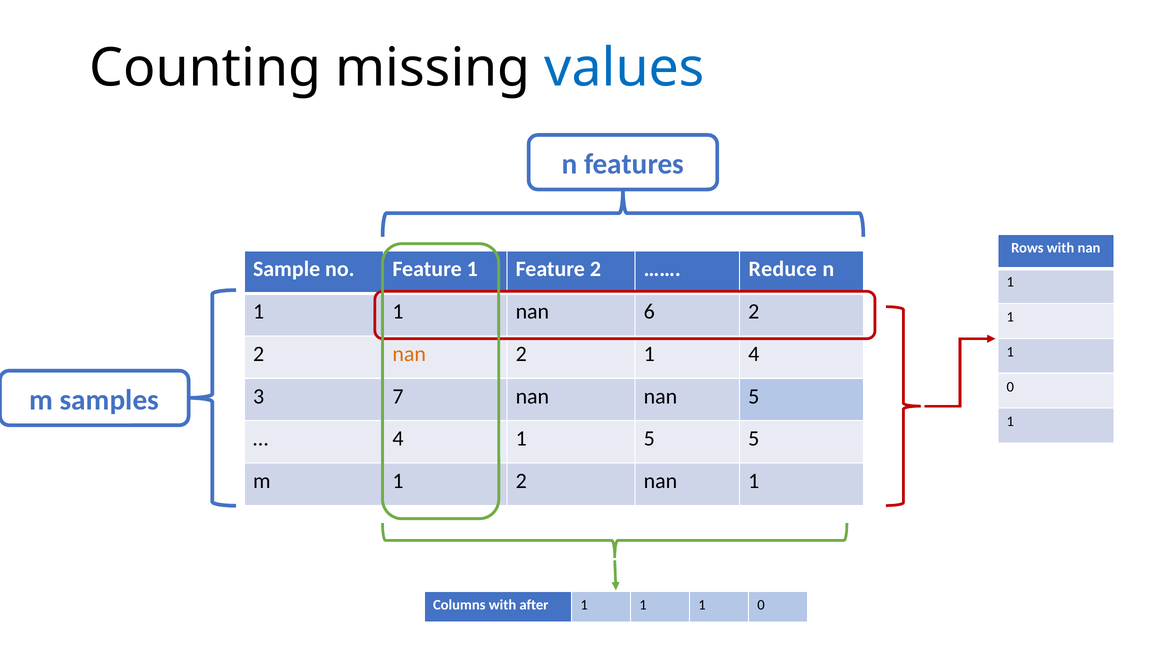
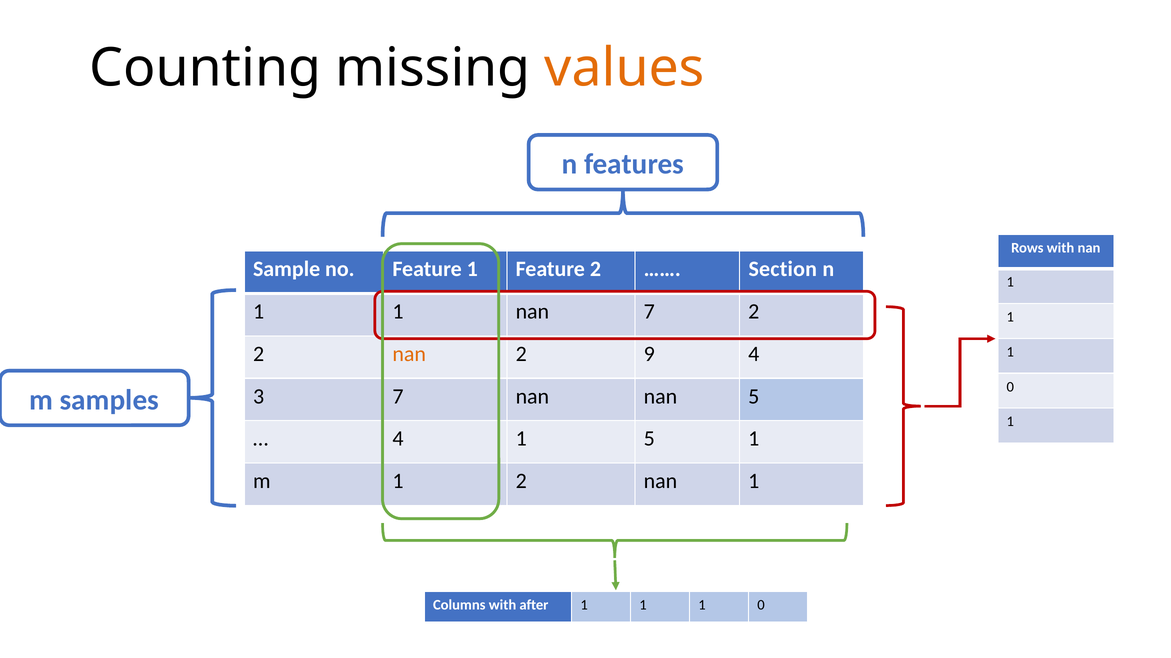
values colour: blue -> orange
Reduce: Reduce -> Section
nan 6: 6 -> 7
2 1: 1 -> 9
5 5: 5 -> 1
